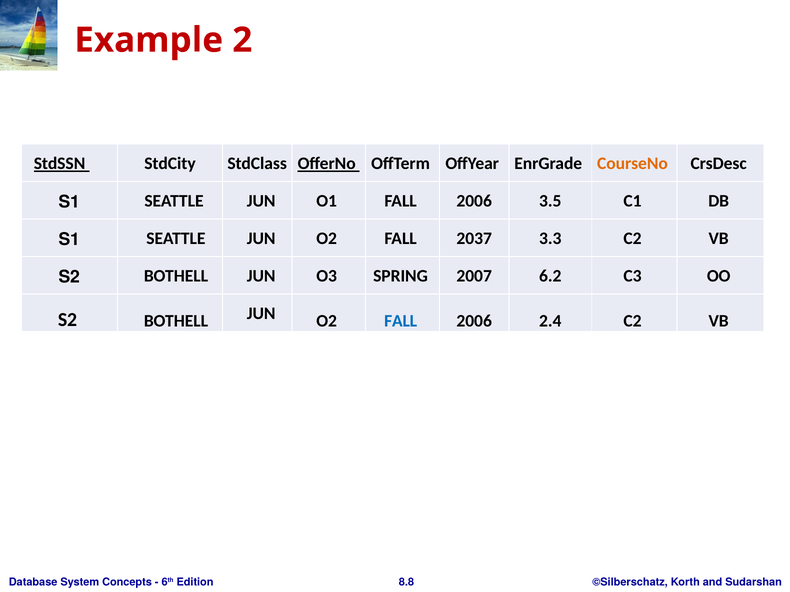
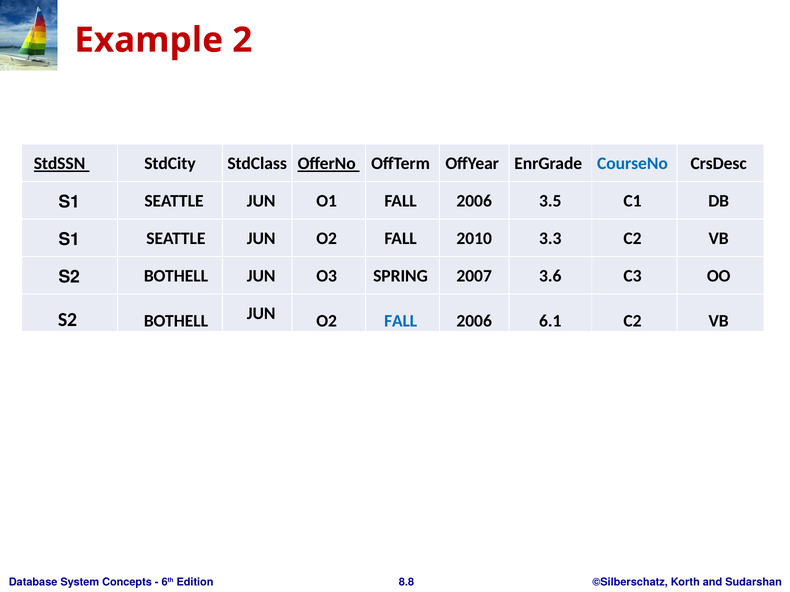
CourseNo colour: orange -> blue
2037: 2037 -> 2010
6.2: 6.2 -> 3.6
2.4: 2.4 -> 6.1
